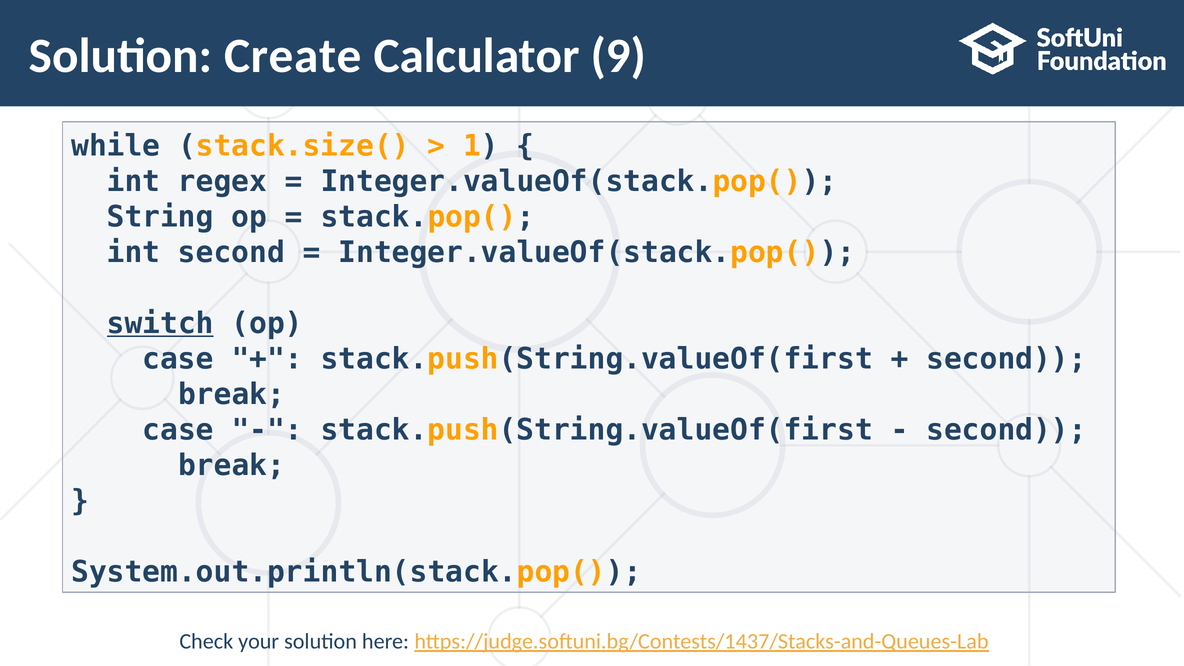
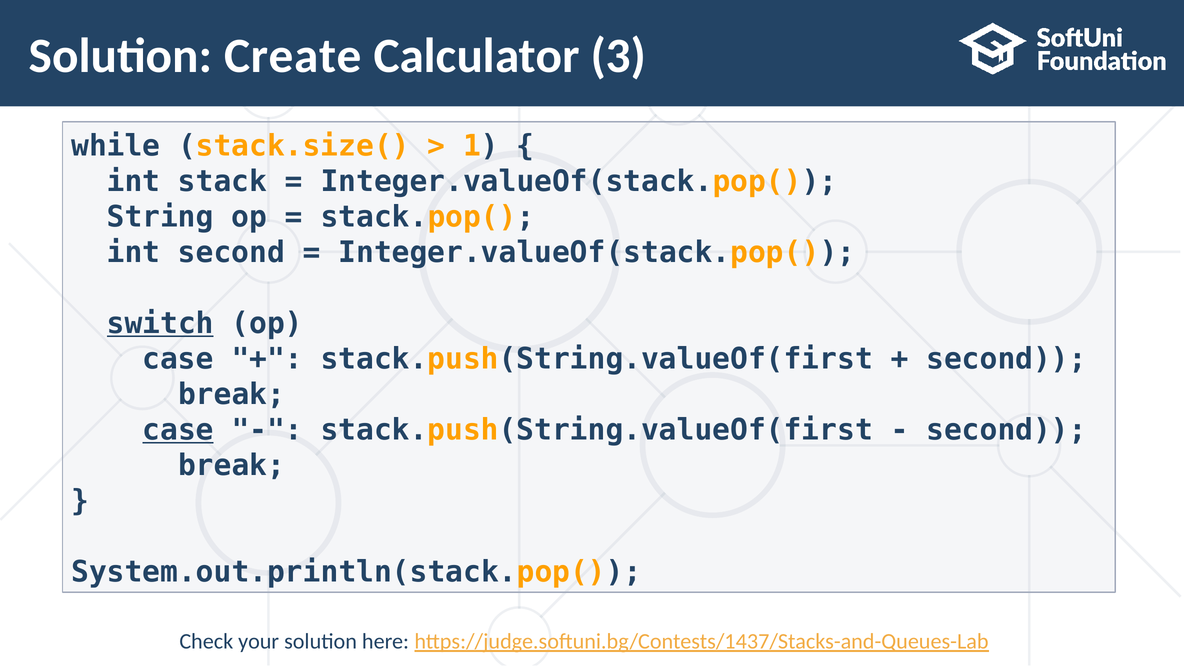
9: 9 -> 3
regex: regex -> stack
case at (178, 430) underline: none -> present
